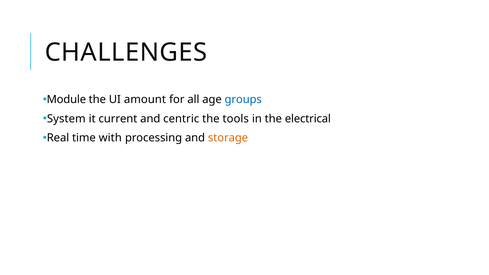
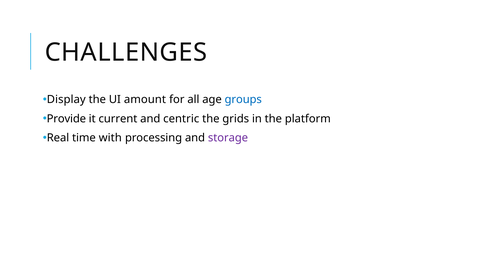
Module: Module -> Display
System: System -> Provide
tools: tools -> grids
electrical: electrical -> platform
storage colour: orange -> purple
